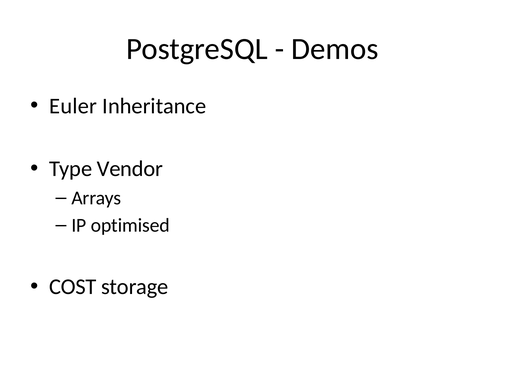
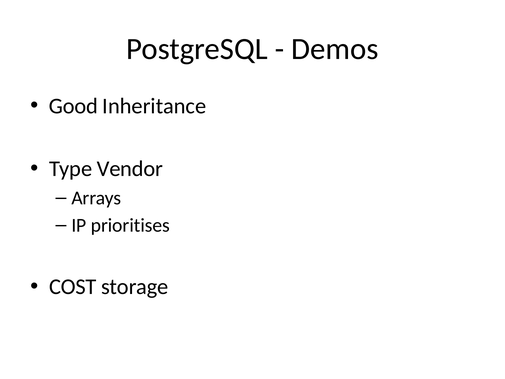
Euler: Euler -> Good
optimised: optimised -> prioritises
